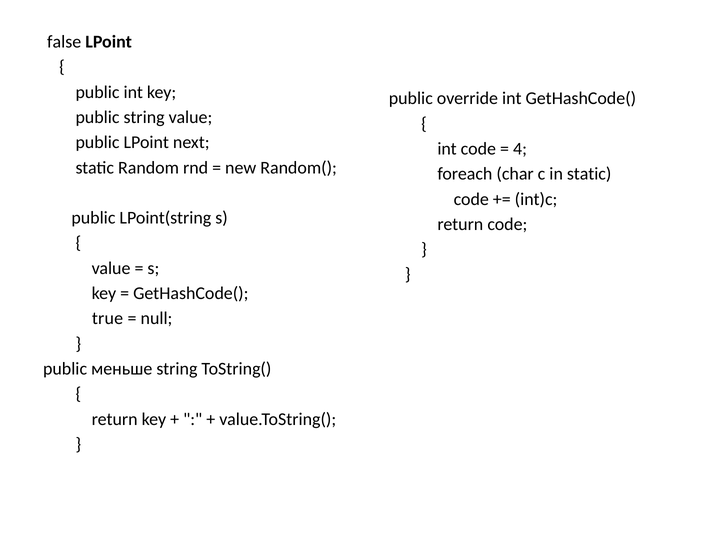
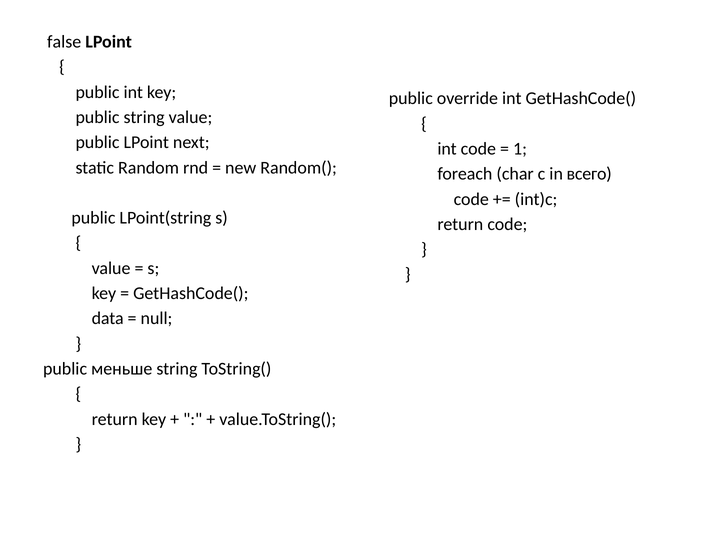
4: 4 -> 1
in static: static -> всего
true: true -> data
